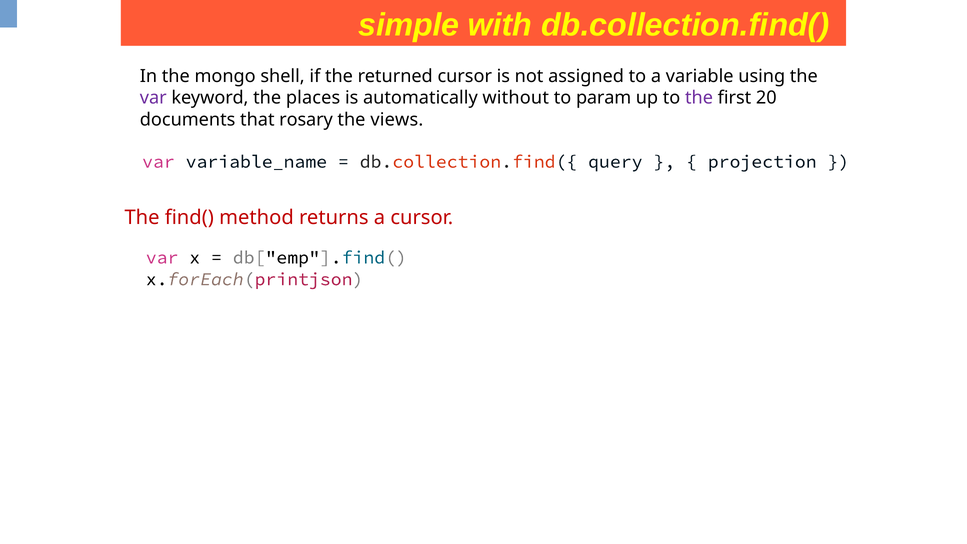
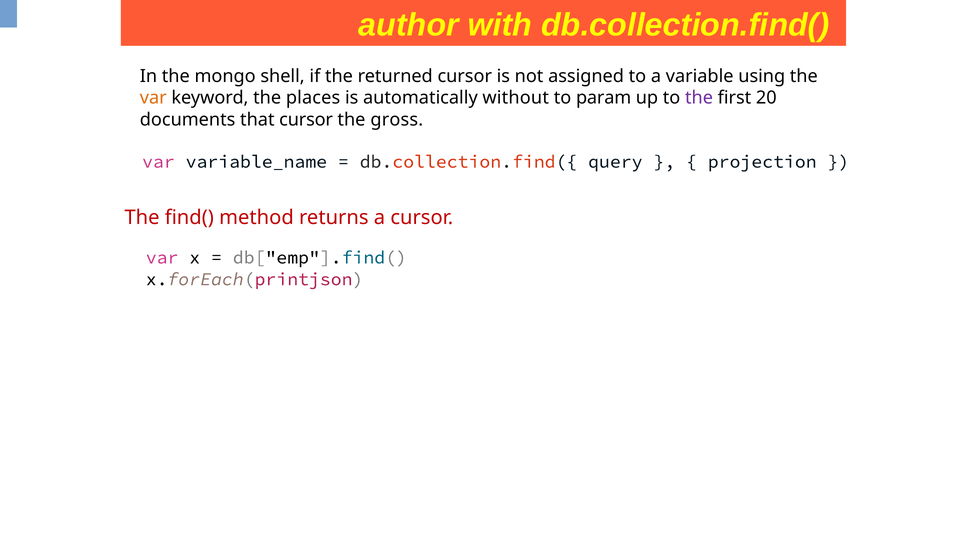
simple: simple -> author
var at (153, 98) colour: purple -> orange
that rosary: rosary -> cursor
views: views -> gross
